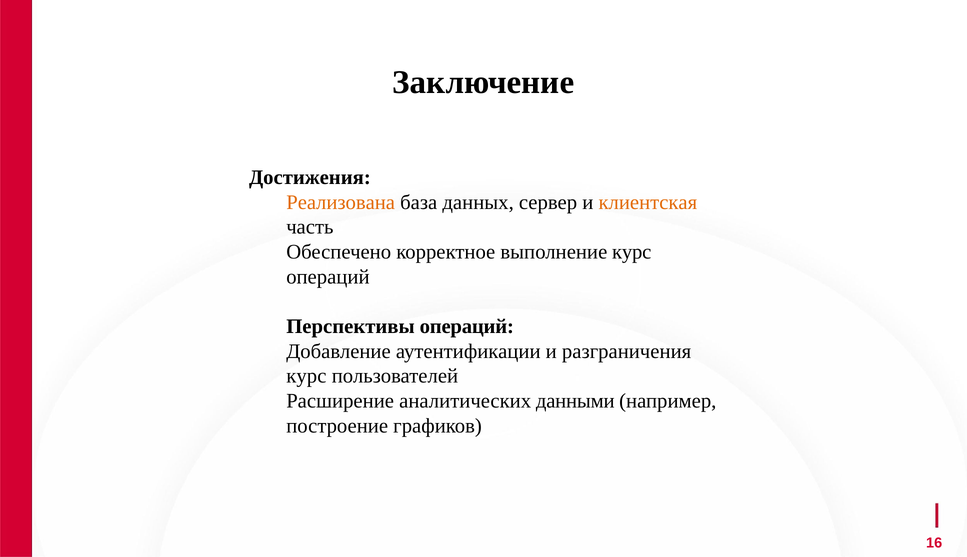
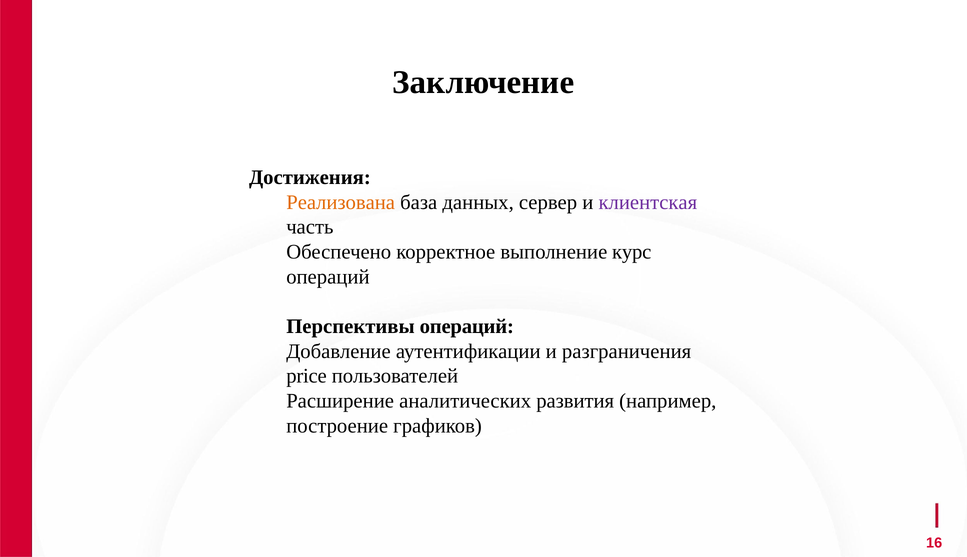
клиентская colour: orange -> purple
курс at (306, 376): курс -> price
данными: данными -> развития
